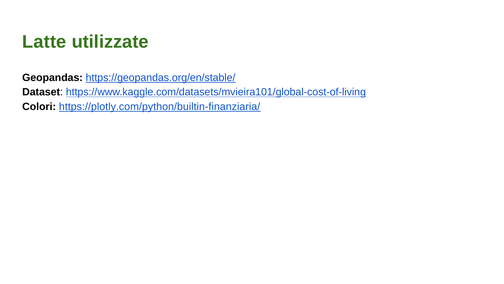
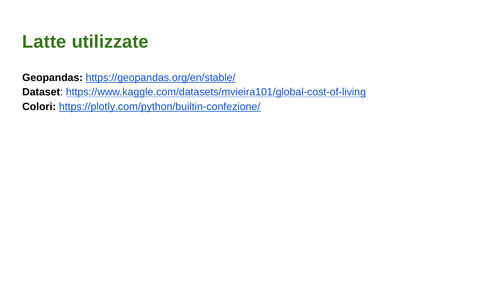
https://plotly.com/python/builtin-finanziaria/: https://plotly.com/python/builtin-finanziaria/ -> https://plotly.com/python/builtin-confezione/
